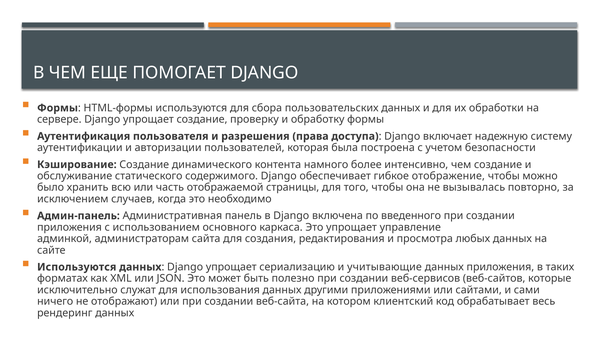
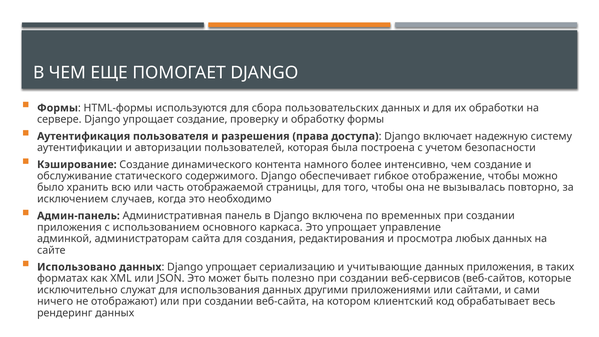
введенного: введенного -> временных
Используются at (77, 267): Используются -> Использовано
